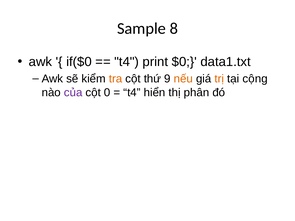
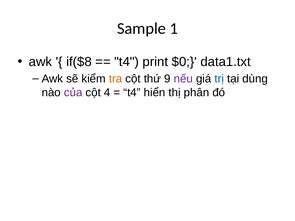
8: 8 -> 1
if($0: if($0 -> if($8
nếu colour: orange -> purple
trị colour: orange -> blue
cộng: cộng -> dùng
0: 0 -> 4
